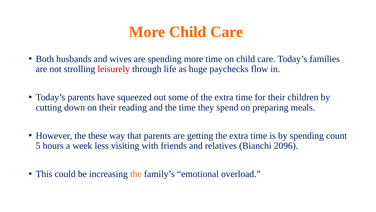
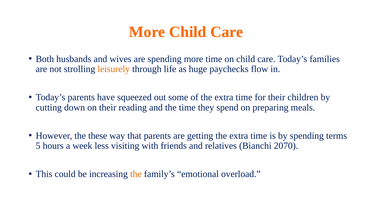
leisurely colour: red -> orange
count: count -> terms
2096: 2096 -> 2070
